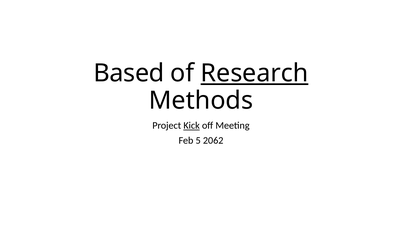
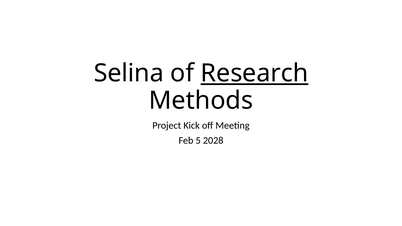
Based: Based -> Selina
Kick underline: present -> none
2062: 2062 -> 2028
